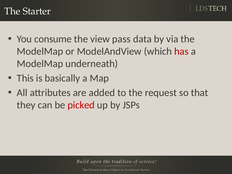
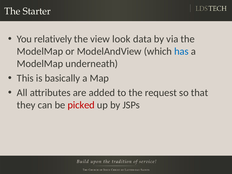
consume: consume -> relatively
pass: pass -> look
has colour: red -> blue
